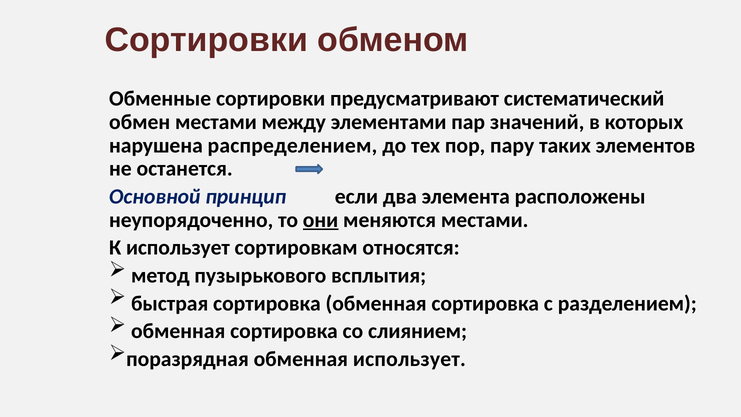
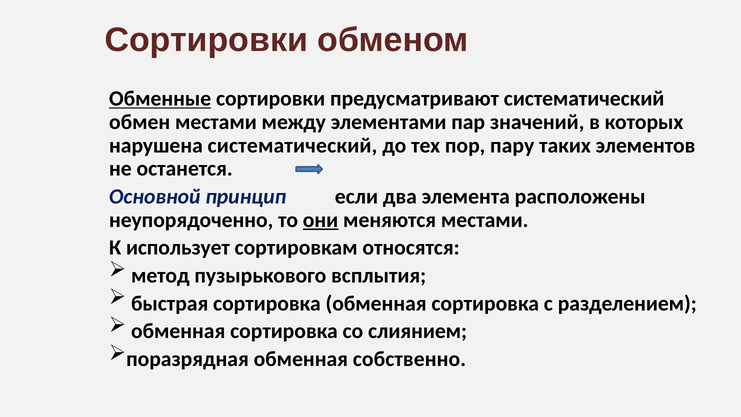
Обменные underline: none -> present
нарушена распределением: распределением -> систематический
обменная использует: использует -> собственно
